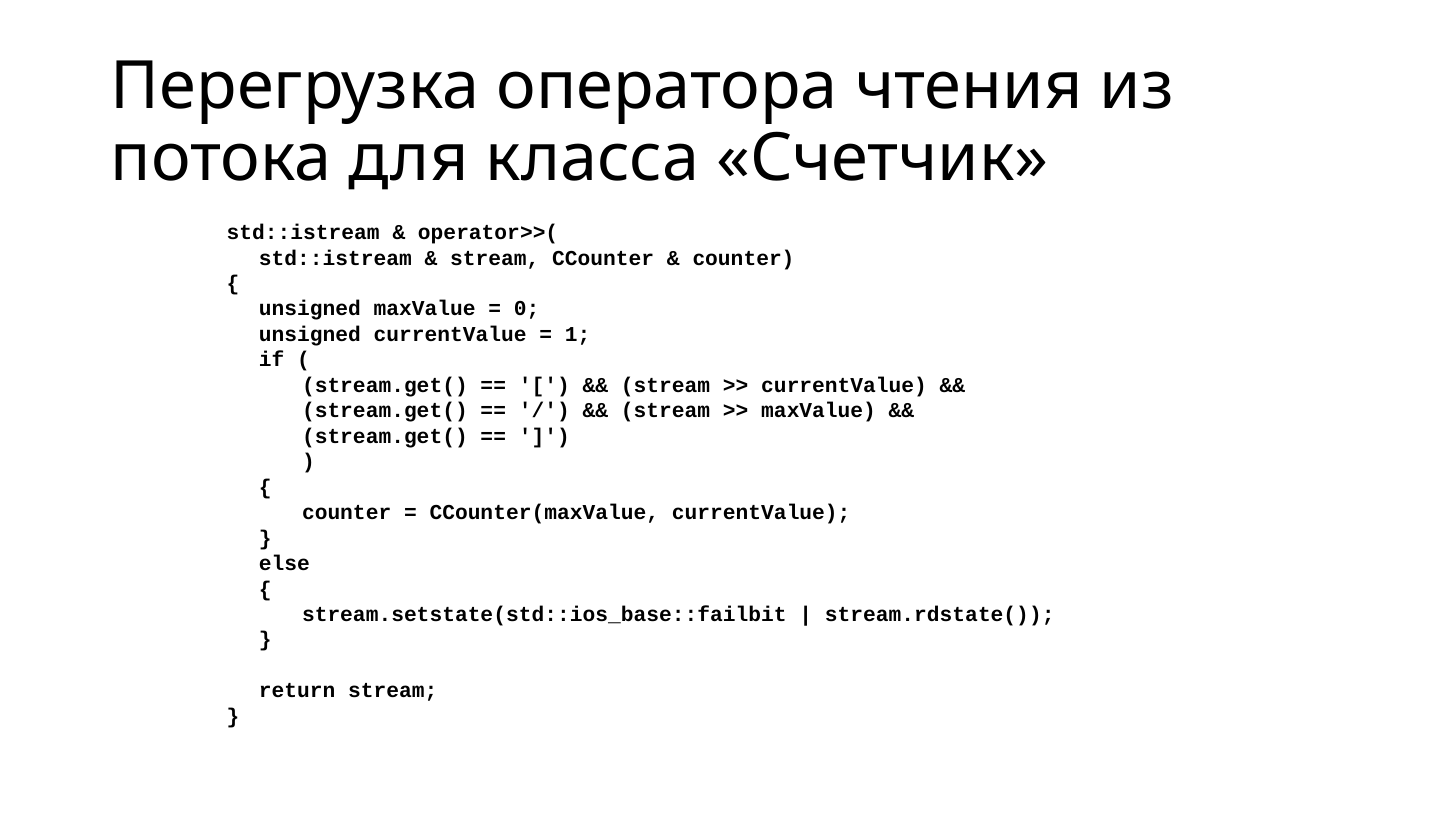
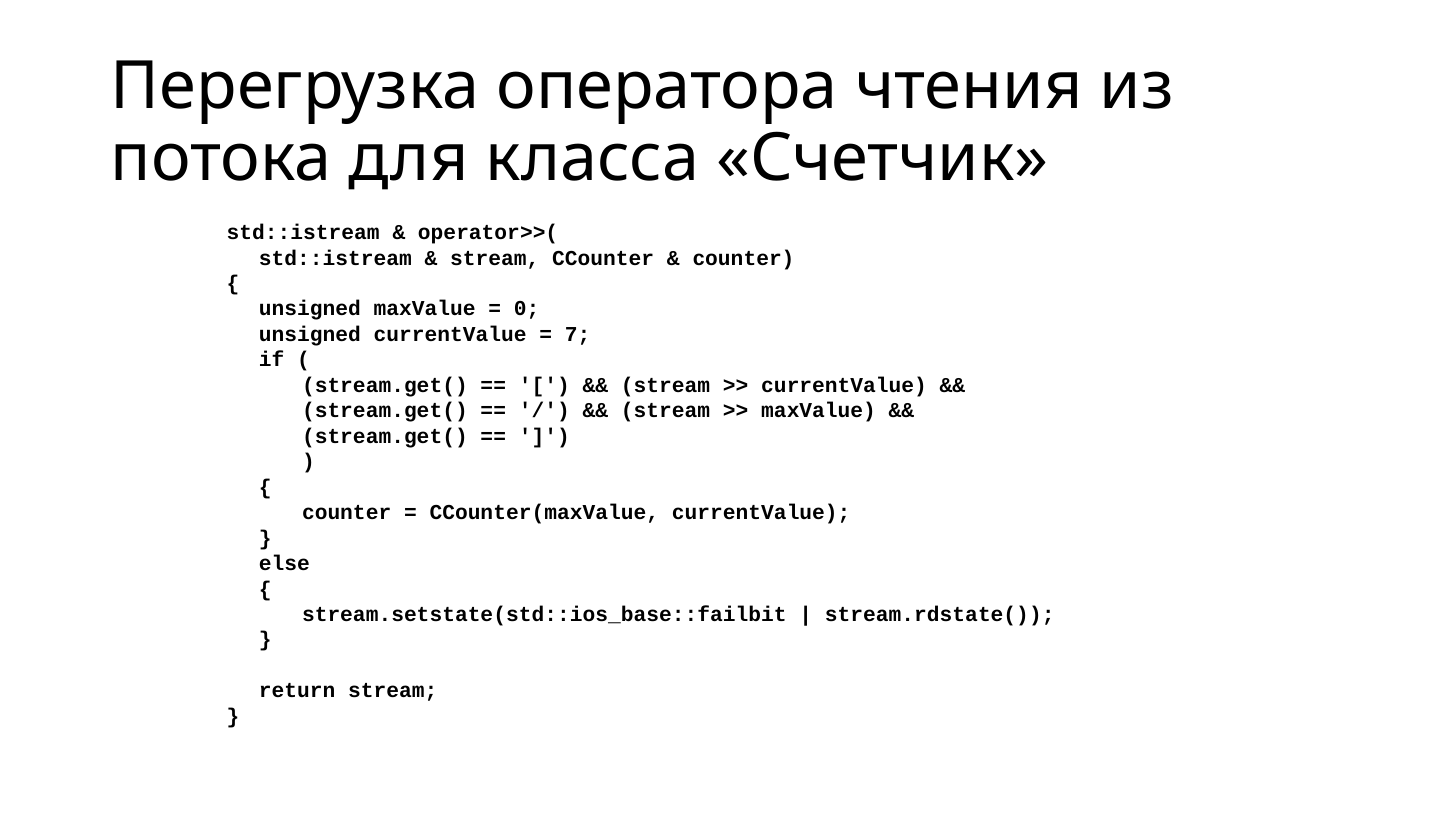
1: 1 -> 7
